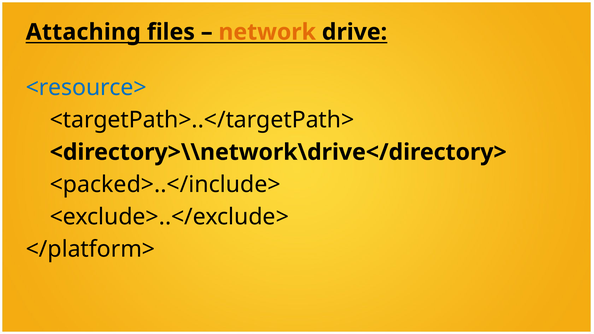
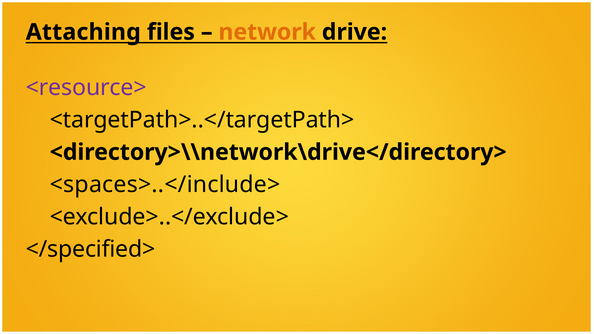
<resource> colour: blue -> purple
<packed>..</include>: <packed>..</include> -> <spaces>..</include>
</platform>: </platform> -> </specified>
